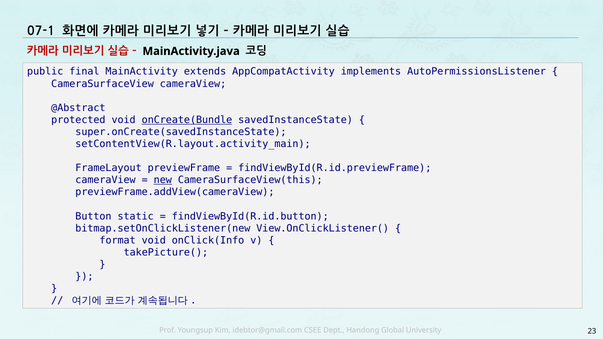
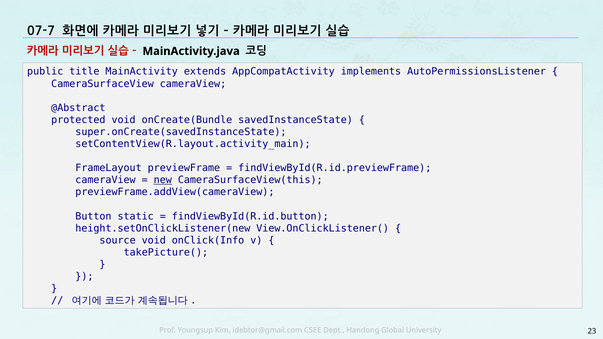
07-1: 07-1 -> 07-7
final: final -> title
onCreate(Bundle underline: present -> none
bitmap.setOnClickListener(new: bitmap.setOnClickListener(new -> height.setOnClickListener(new
format: format -> source
